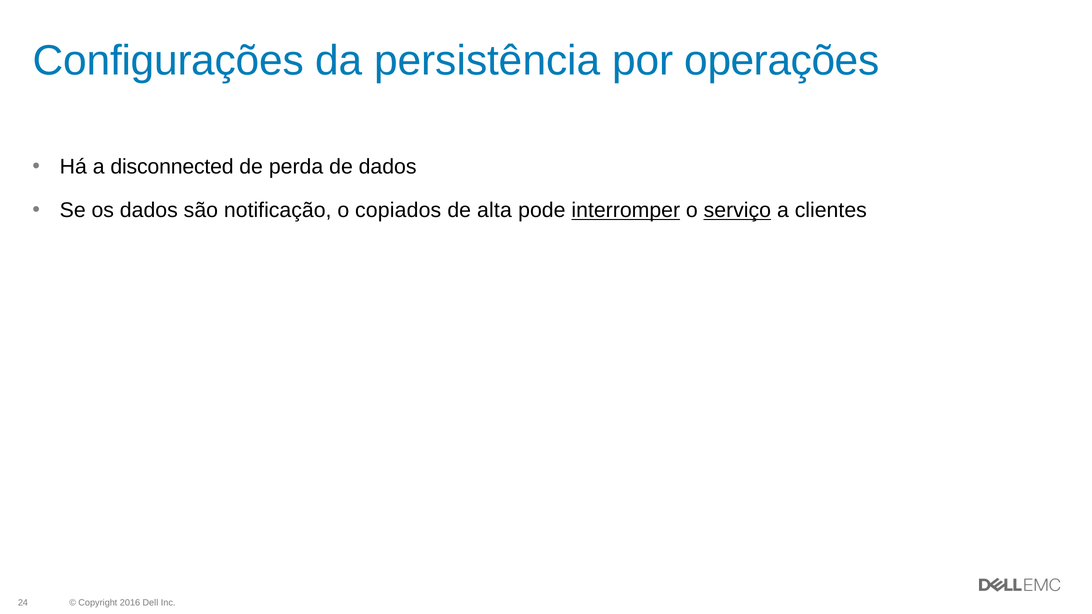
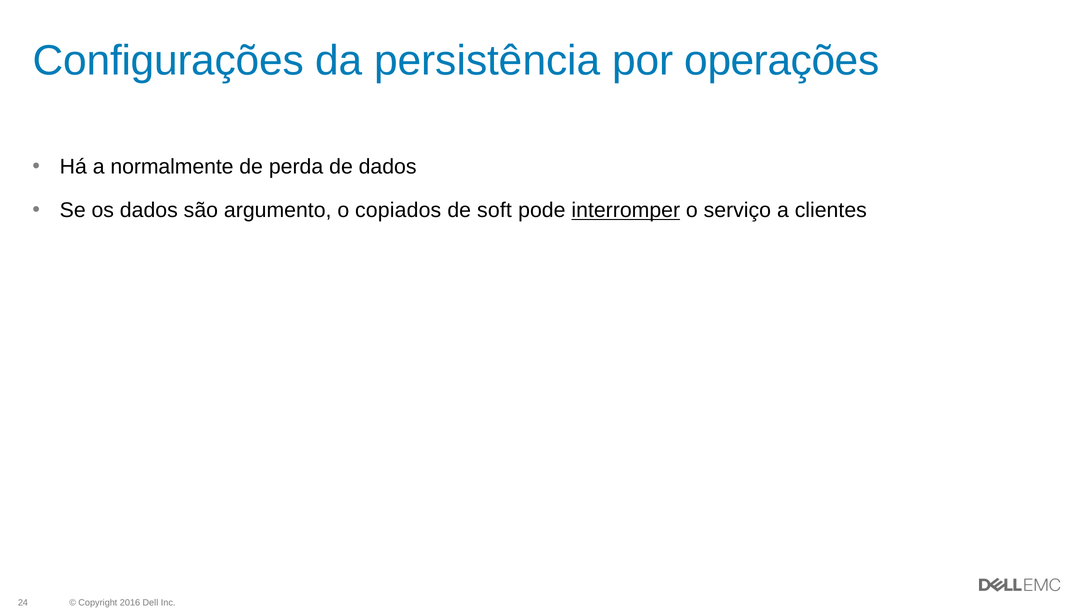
disconnected: disconnected -> normalmente
notificação: notificação -> argumento
alta: alta -> soft
serviço underline: present -> none
